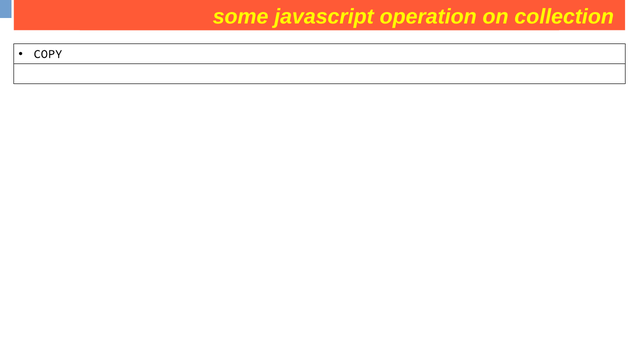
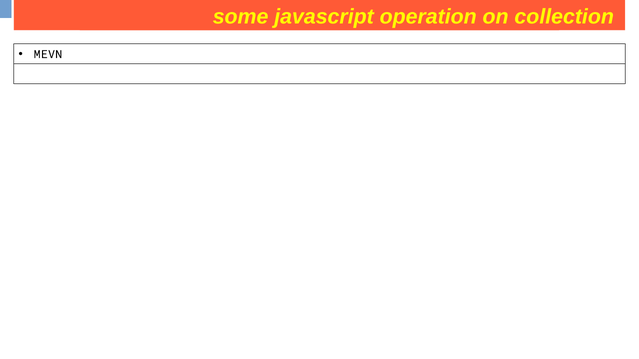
COPY: COPY -> MEVN
